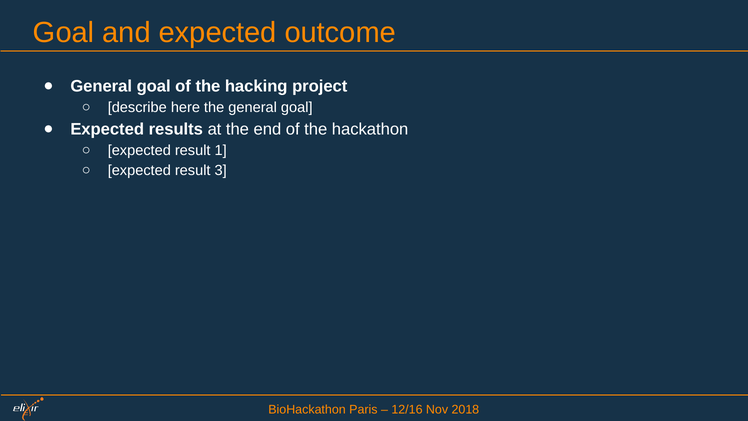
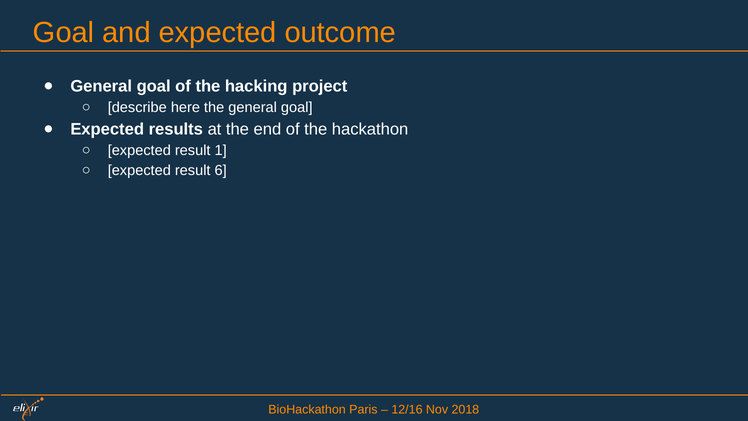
3: 3 -> 6
